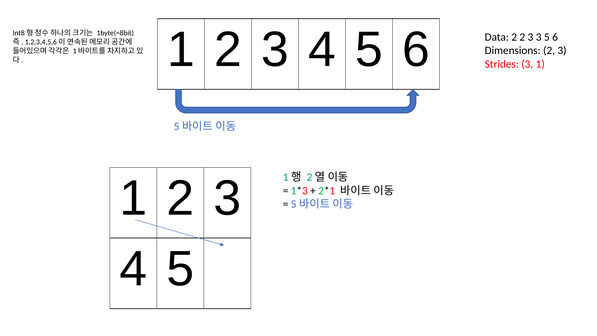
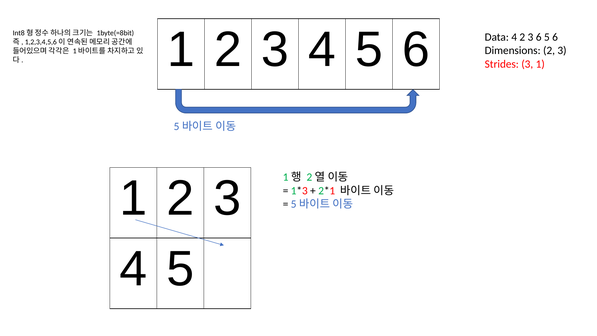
Data 2: 2 -> 4
3 3: 3 -> 6
